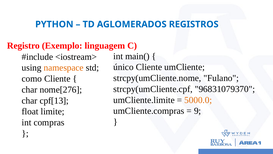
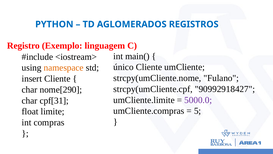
como: como -> insert
96831079370: 96831079370 -> 90992918427
nome[276: nome[276 -> nome[290
5000.0 colour: orange -> purple
cpf[13: cpf[13 -> cpf[31
9: 9 -> 5
